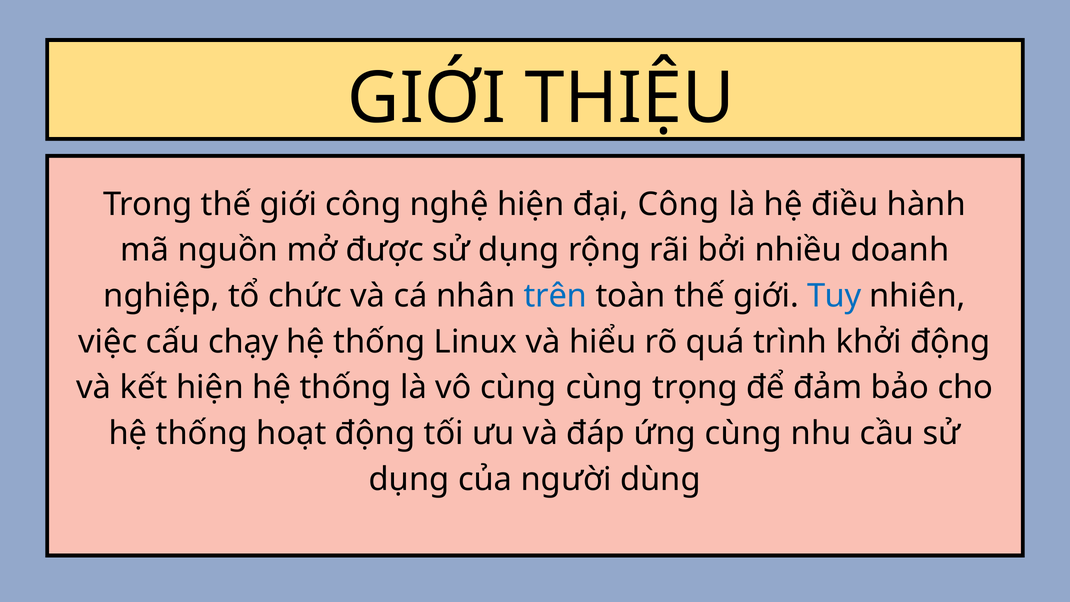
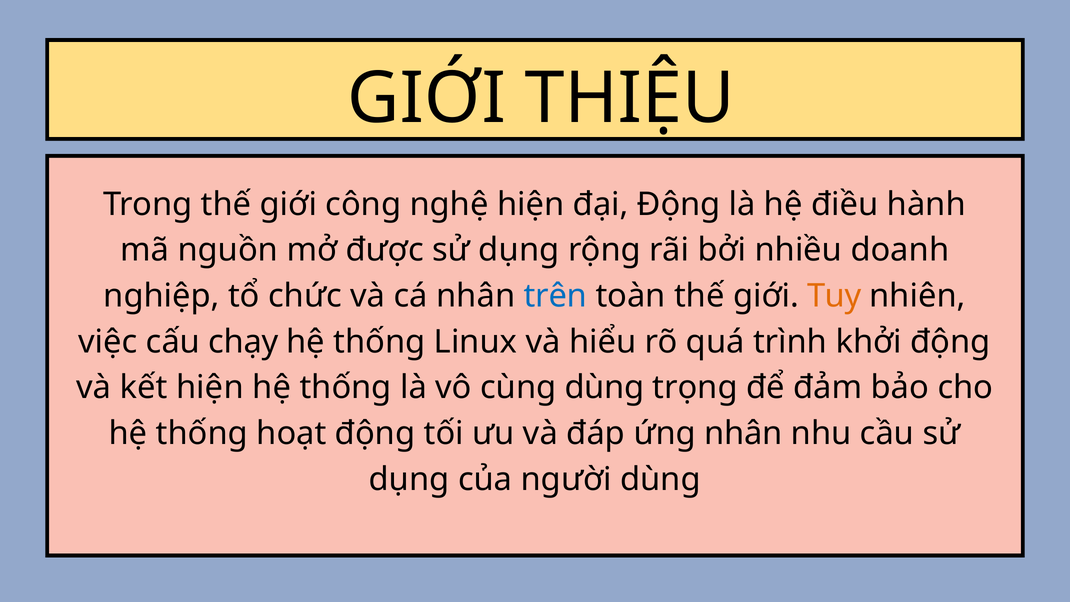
đại Công: Công -> Động
Tuy colour: blue -> orange
cùng cùng: cùng -> dùng
ứng cùng: cùng -> nhân
